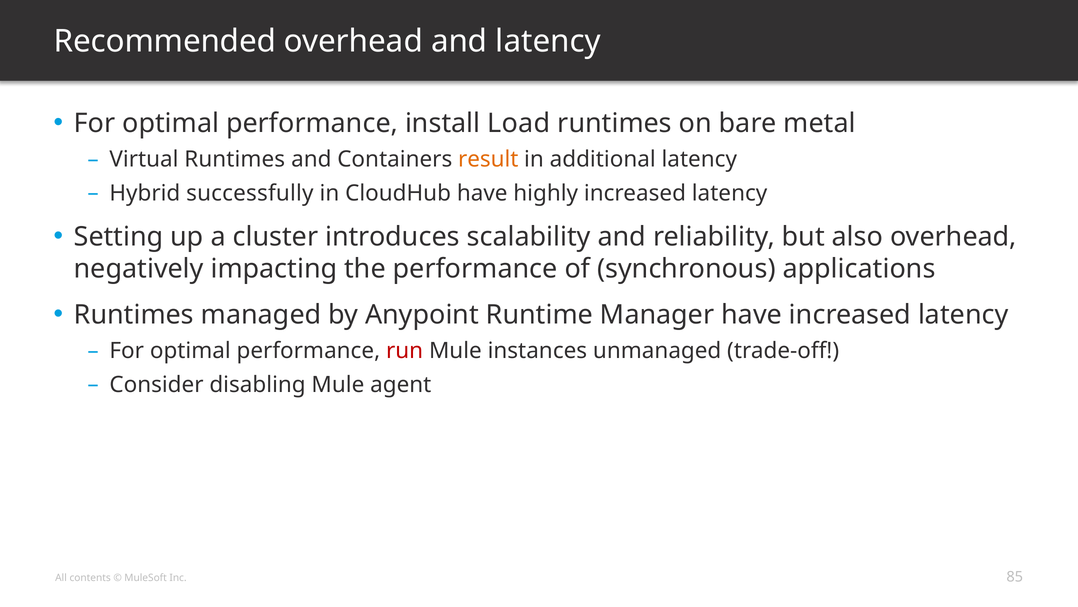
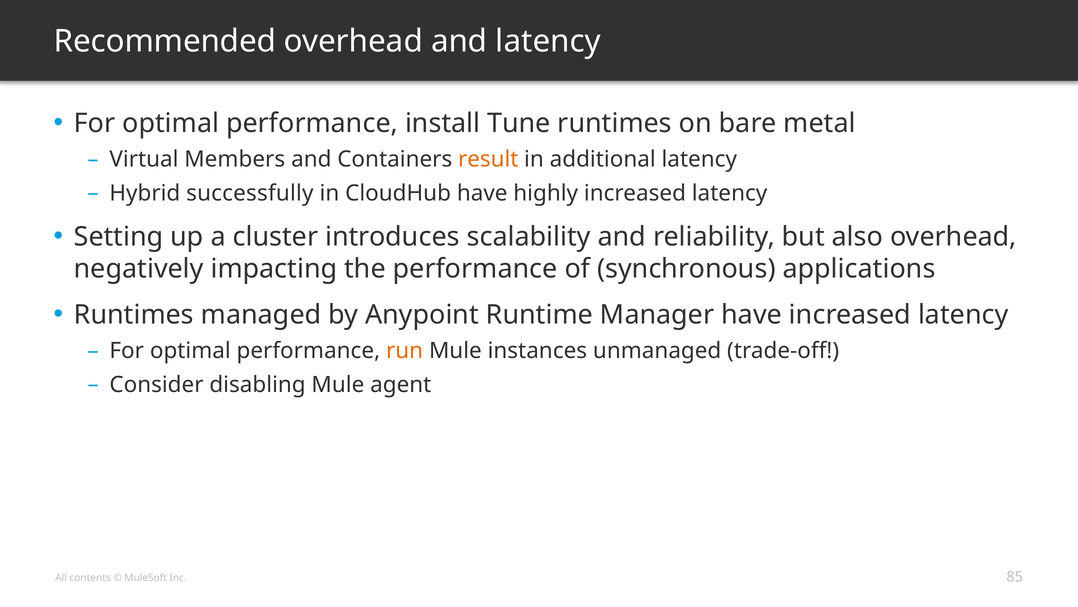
Load: Load -> Tune
Virtual Runtimes: Runtimes -> Members
run colour: red -> orange
